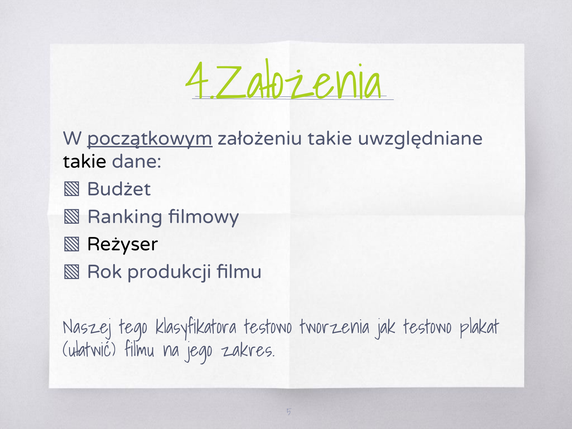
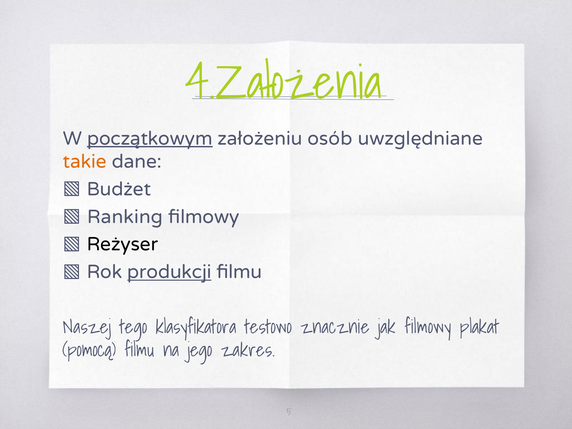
założeniu takie: takie -> osób
takie at (85, 161) colour: black -> orange
produkcji underline: none -> present
tworzenia: tworzenia -> znacznie
jak testowo: testowo -> filmowy
ułatwić: ułatwić -> pomocą
